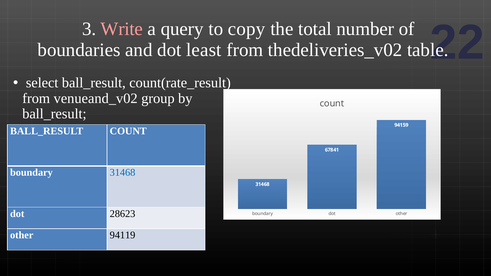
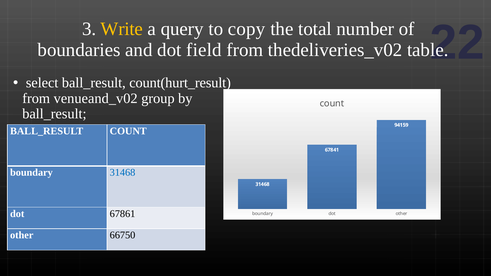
Write colour: pink -> yellow
least: least -> field
count(rate_result: count(rate_result -> count(hurt_result
28623: 28623 -> 67861
94119: 94119 -> 66750
